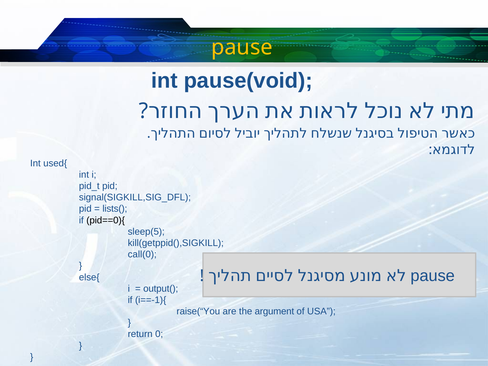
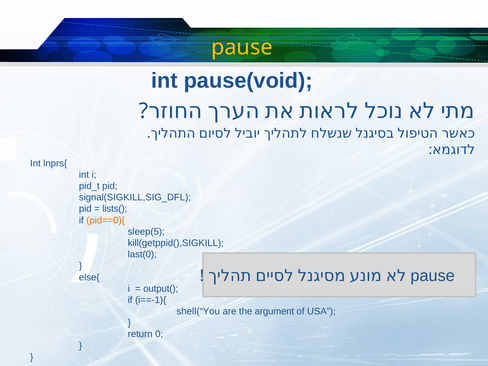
used{: used{ -> lnprs{
pid==0){ colour: black -> orange
call(0: call(0 -> last(0
raise(“You: raise(“You -> shell(“You
